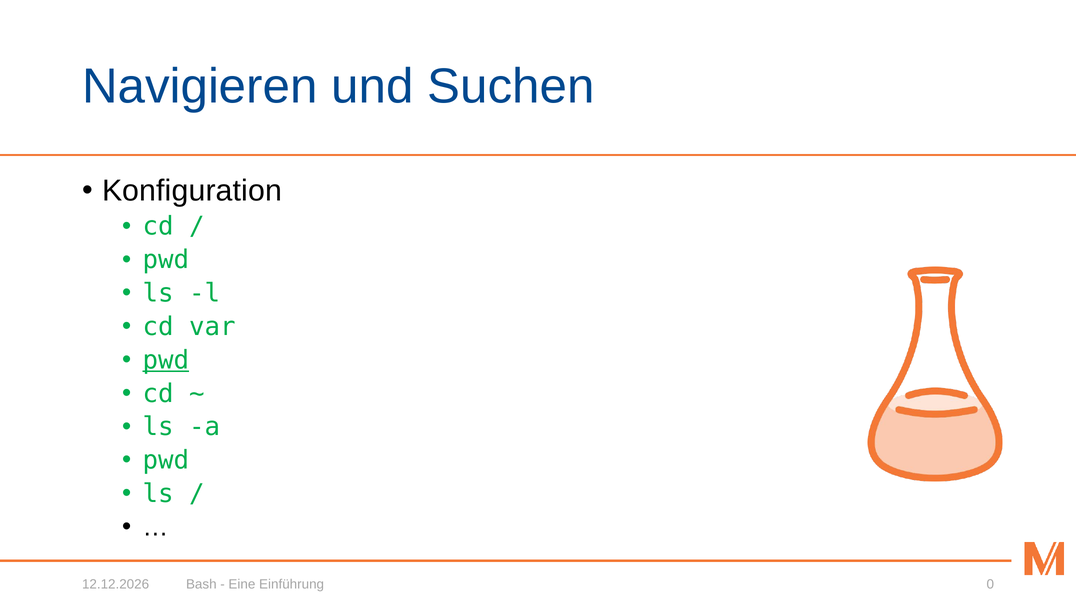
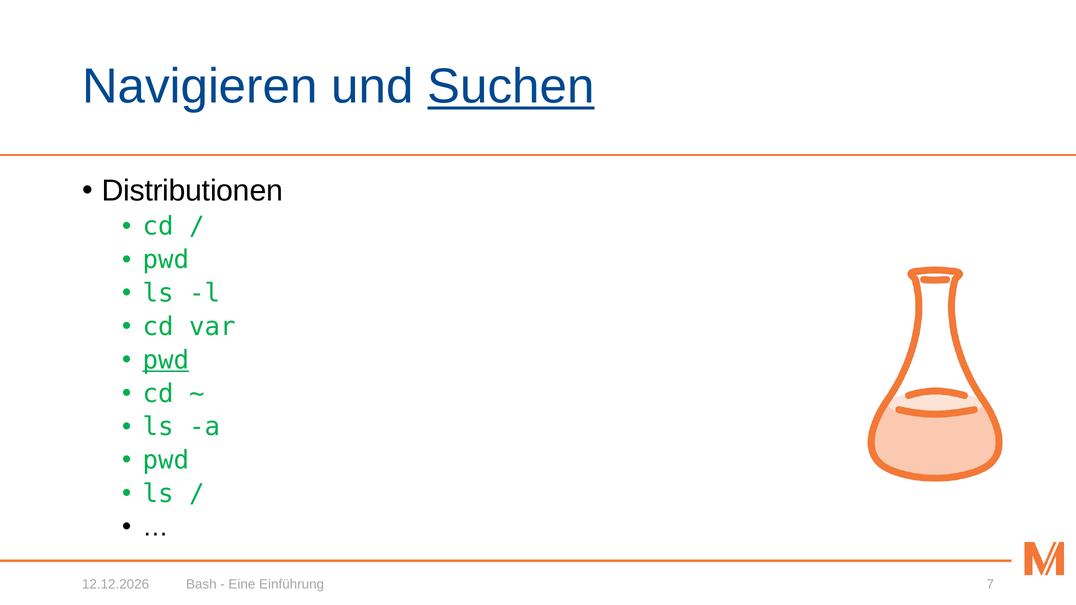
Suchen underline: none -> present
Konfiguration: Konfiguration -> Distributionen
0: 0 -> 7
